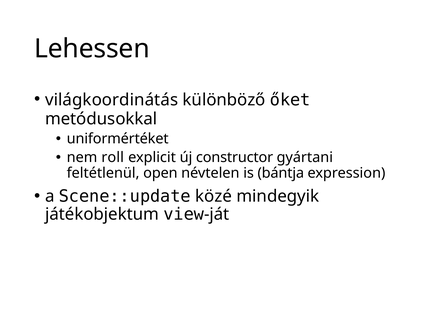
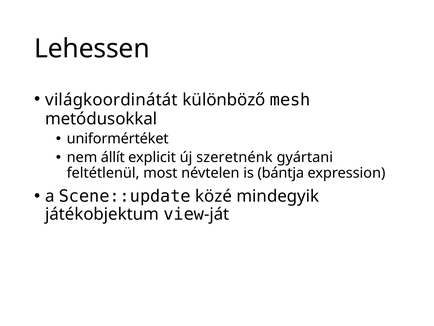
világkoordinátás: világkoordinátás -> világkoordinátát
őket: őket -> mesh
roll: roll -> állít
constructor: constructor -> szeretnénk
open: open -> most
